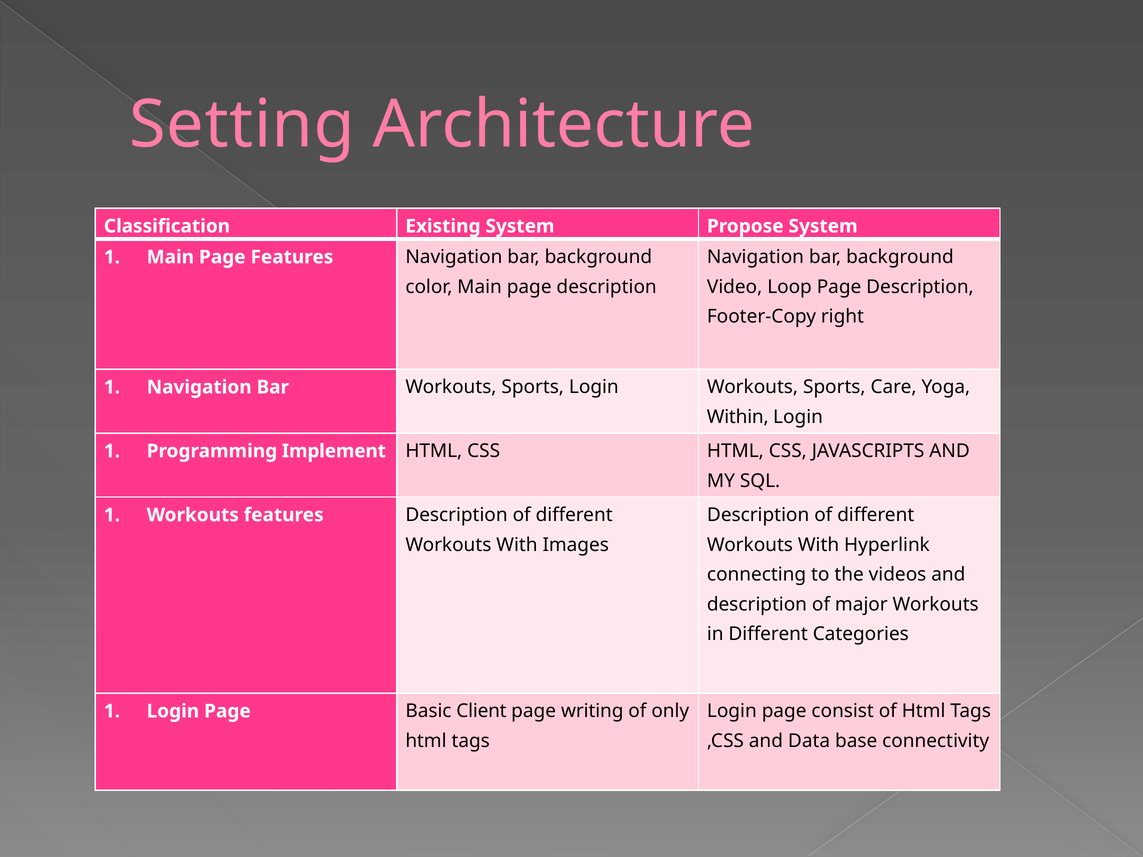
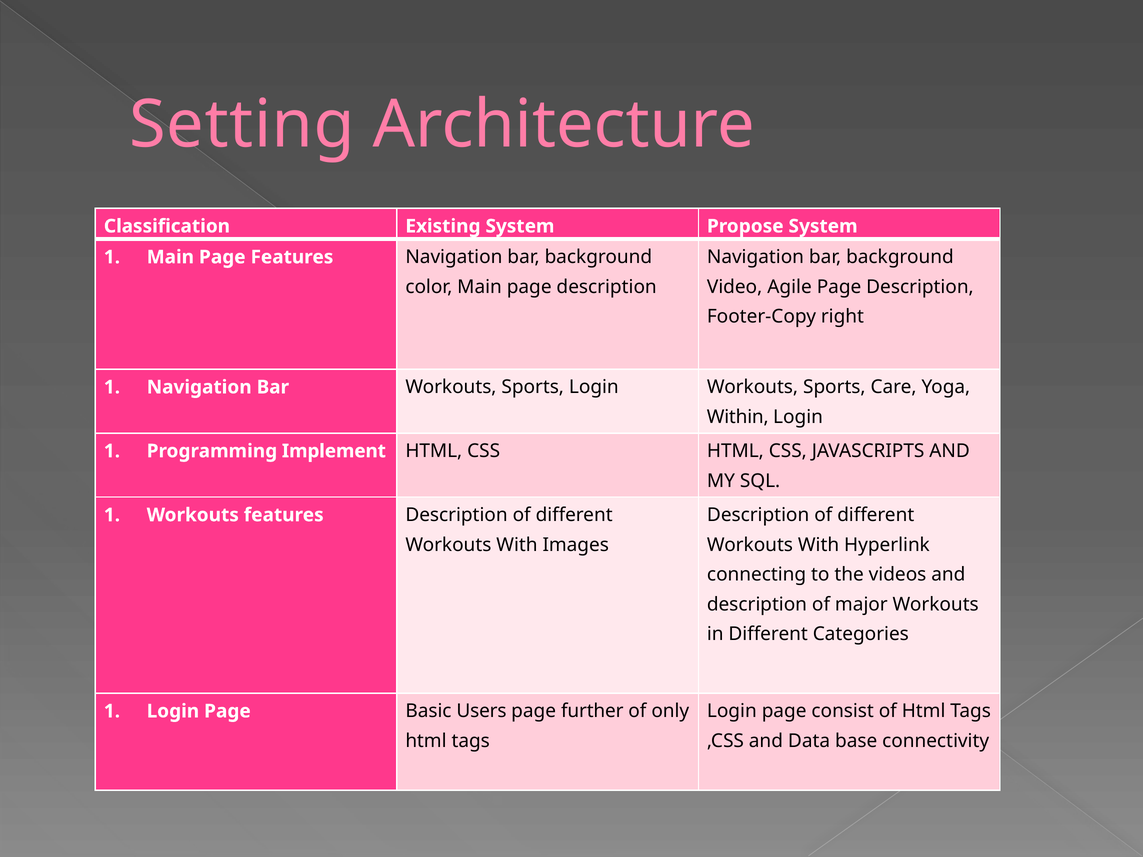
Loop: Loop -> Agile
Client: Client -> Users
writing: writing -> further
